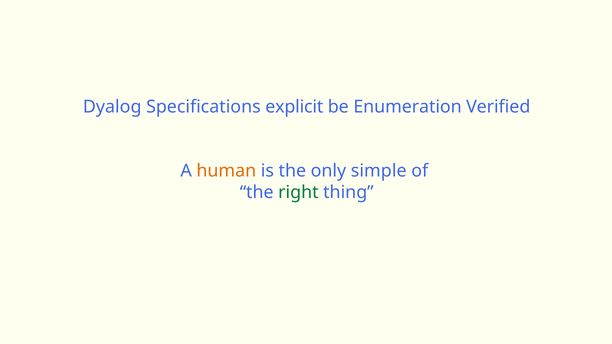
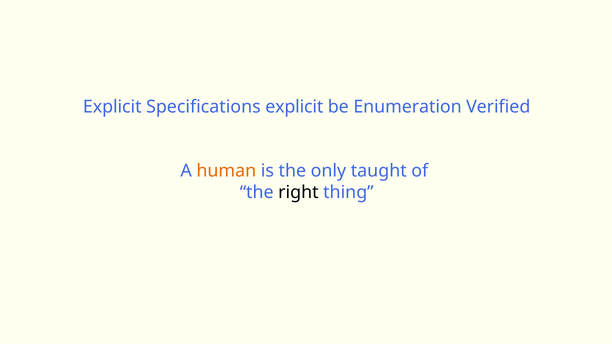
Dyalog at (112, 107): Dyalog -> Explicit
simple: simple -> taught
right colour: green -> black
